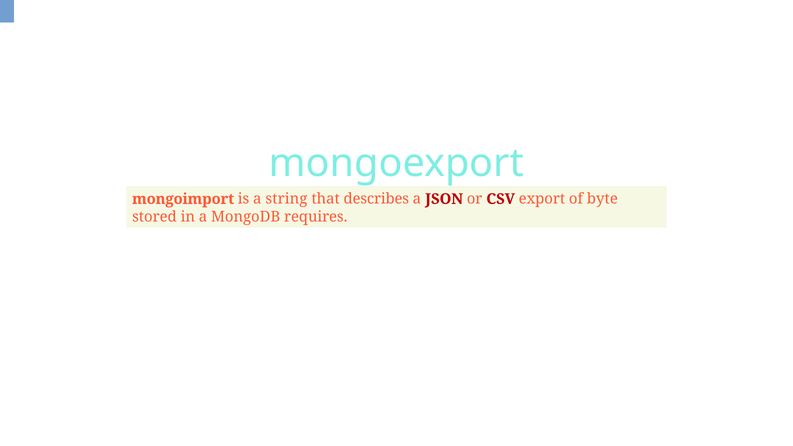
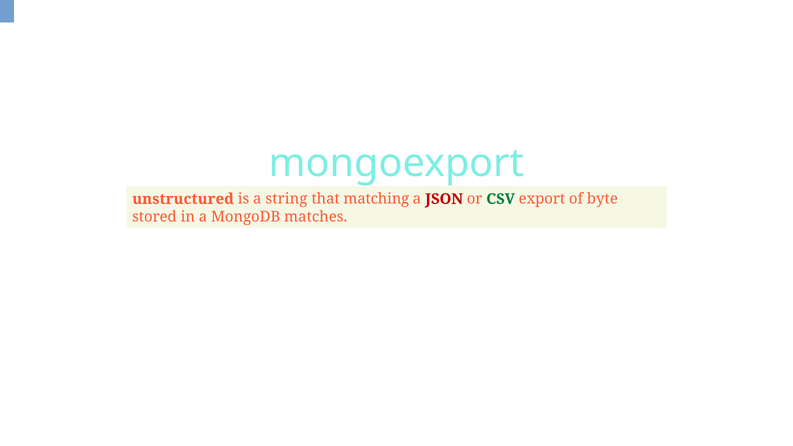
mongoimport: mongoimport -> unstructured
describes: describes -> matching
CSV colour: red -> green
requires: requires -> matches
